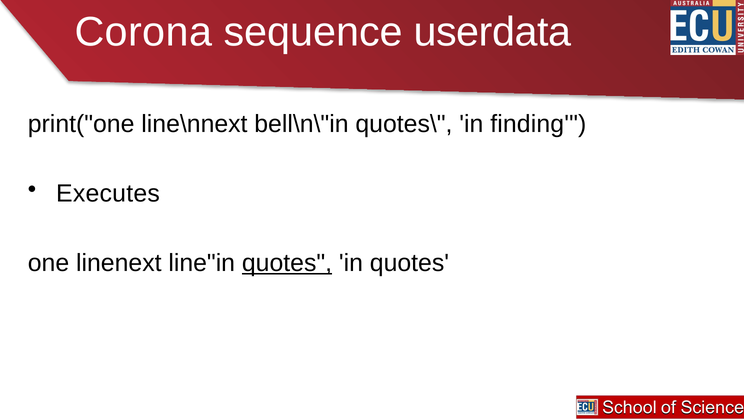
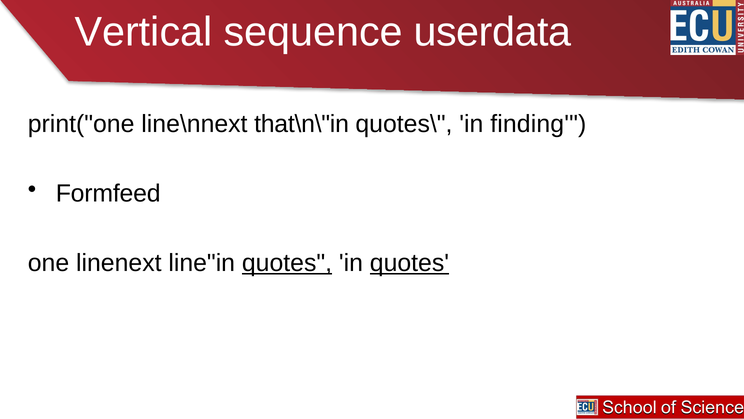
Corona: Corona -> Vertical
bell\n\"in: bell\n\"in -> that\n\"in
Executes: Executes -> Formfeed
quotes at (409, 263) underline: none -> present
